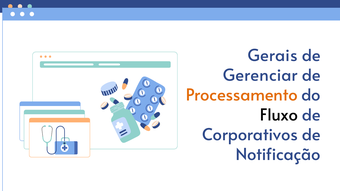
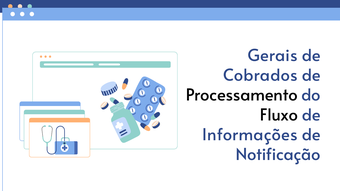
Gerenciar: Gerenciar -> Cobrados
Processamento colour: orange -> black
Corporativos: Corporativos -> Informações
